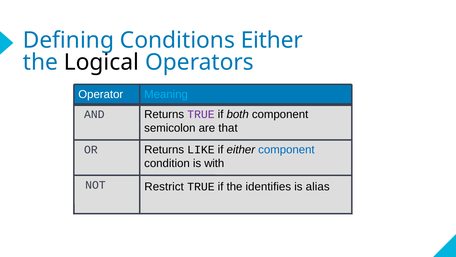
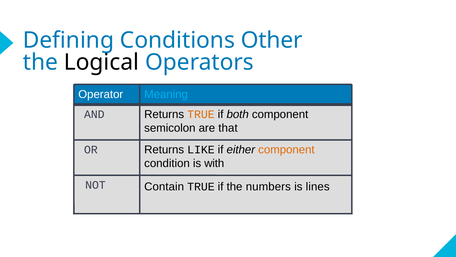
Conditions Either: Either -> Other
TRUE at (201, 114) colour: purple -> orange
component at (286, 150) colour: blue -> orange
Restrict: Restrict -> Contain
identifies: identifies -> numbers
alias: alias -> lines
